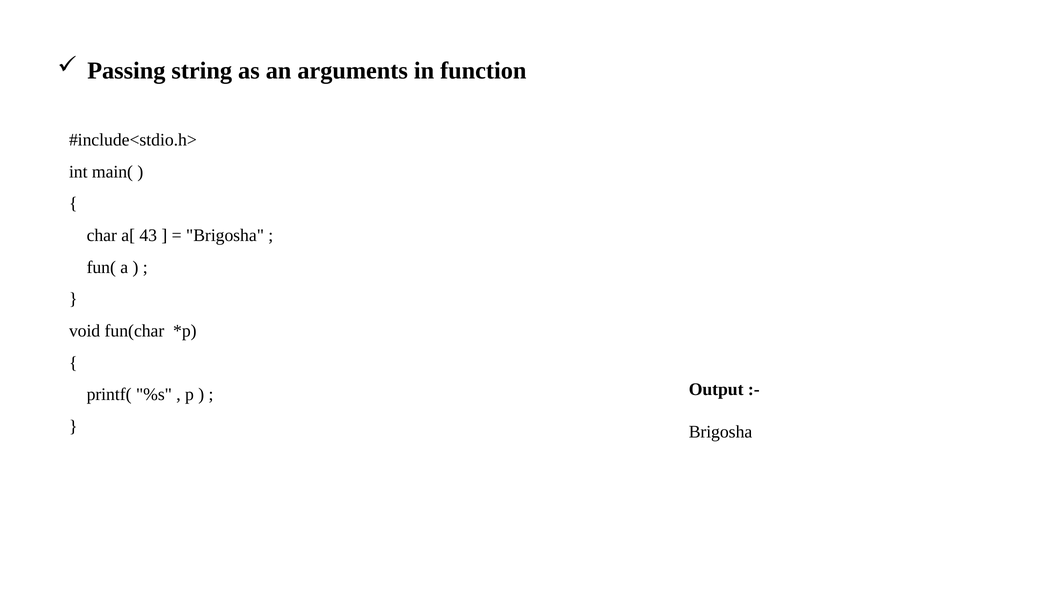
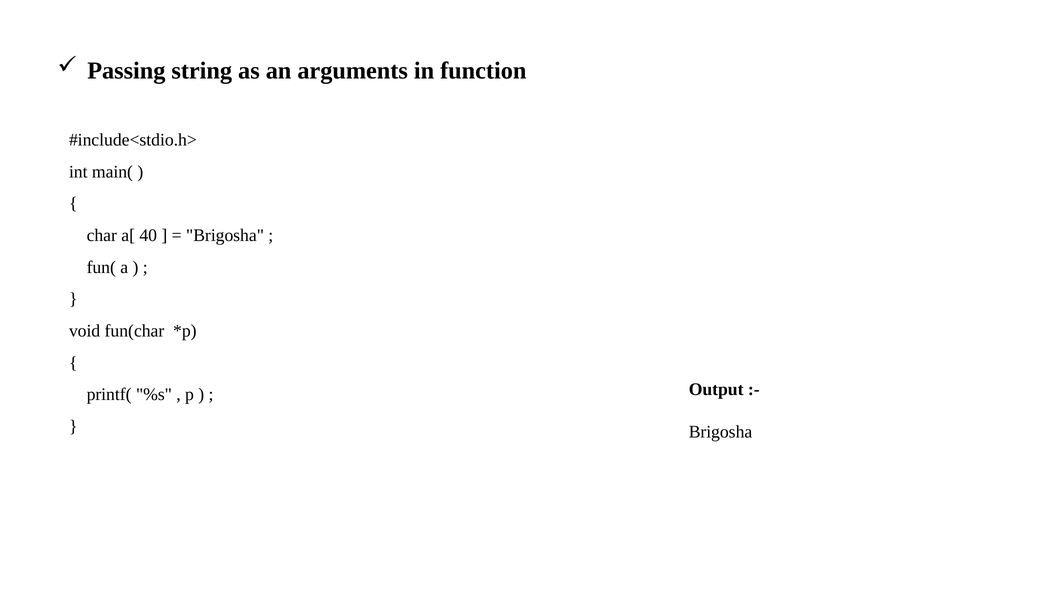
43: 43 -> 40
